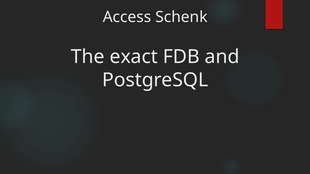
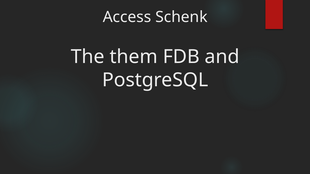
exact: exact -> them
